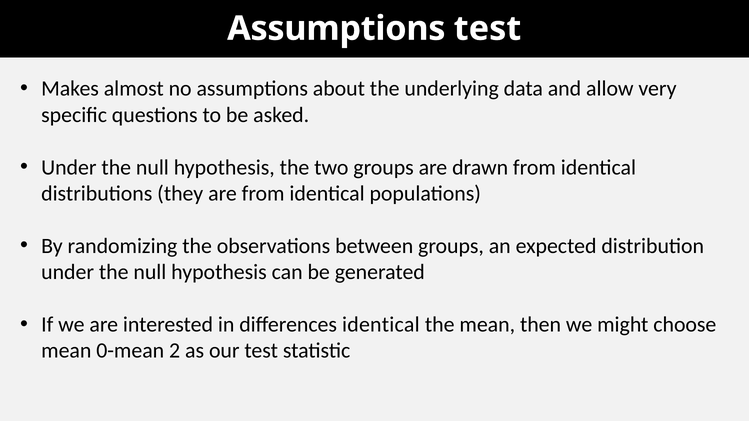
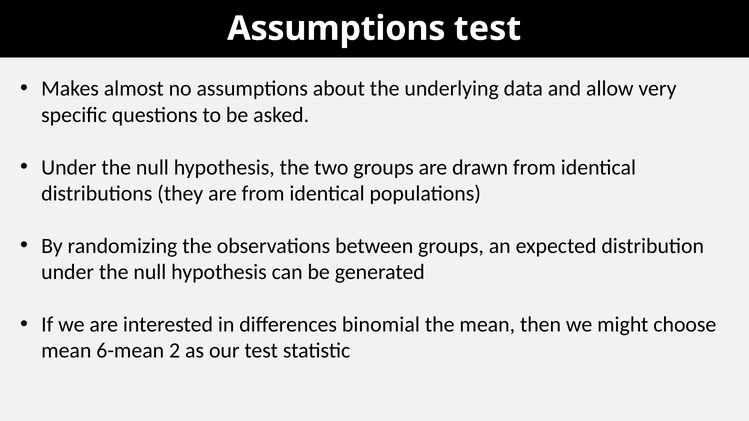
differences identical: identical -> binomial
0-mean: 0-mean -> 6-mean
